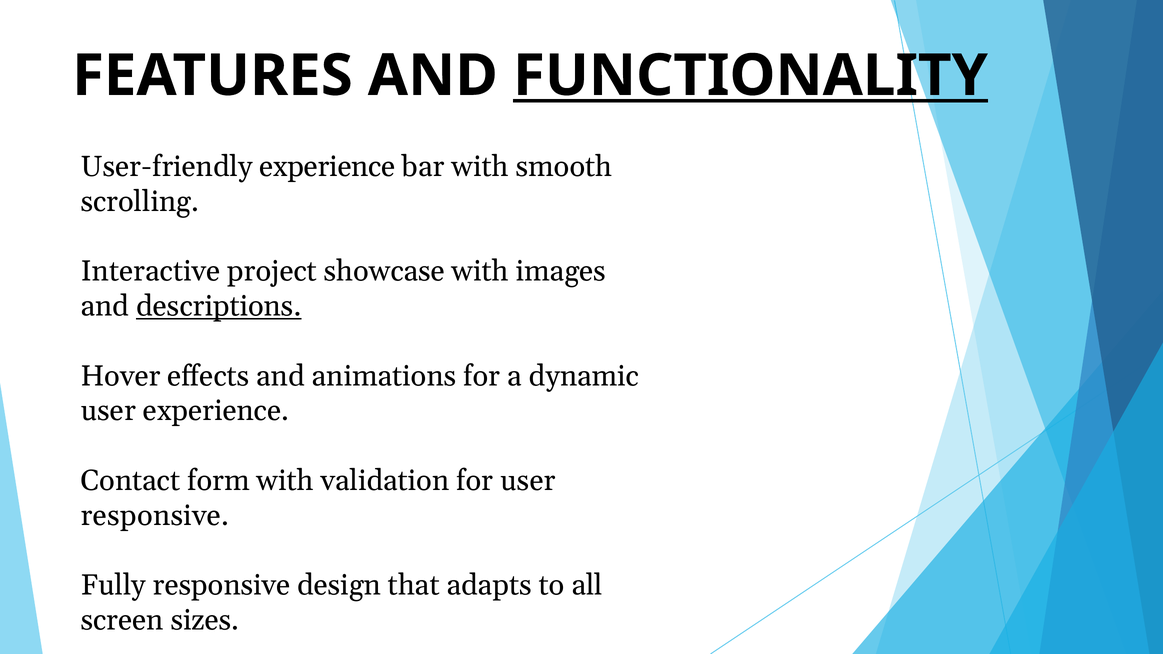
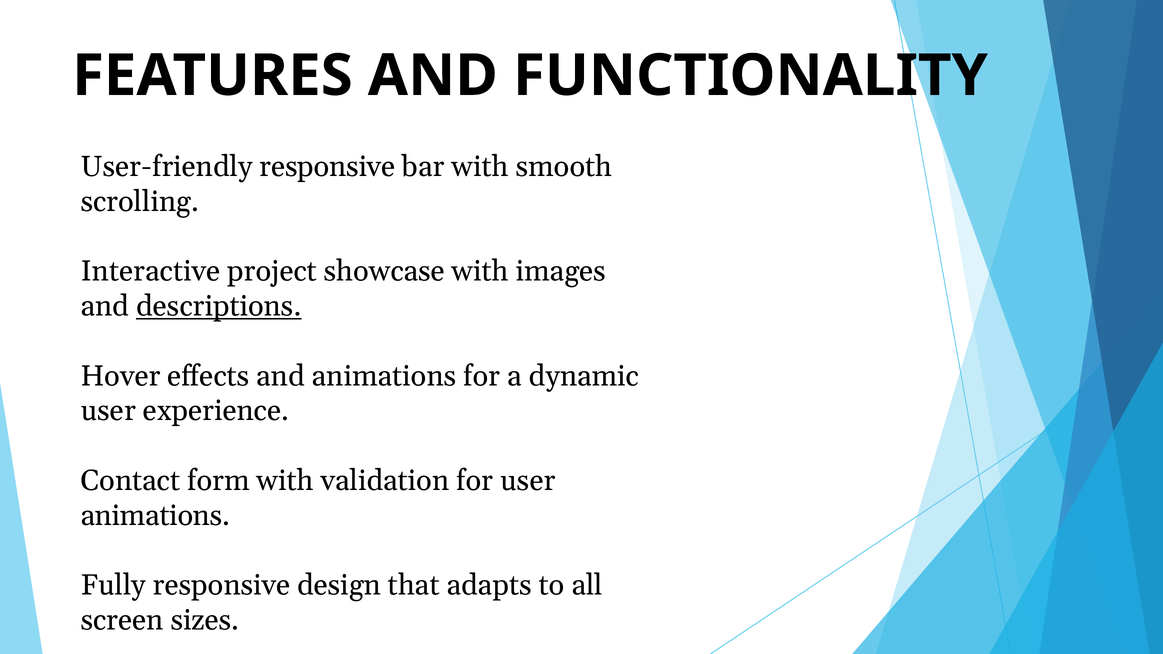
FUNCTIONALITY underline: present -> none
User-friendly experience: experience -> responsive
responsive at (155, 516): responsive -> animations
